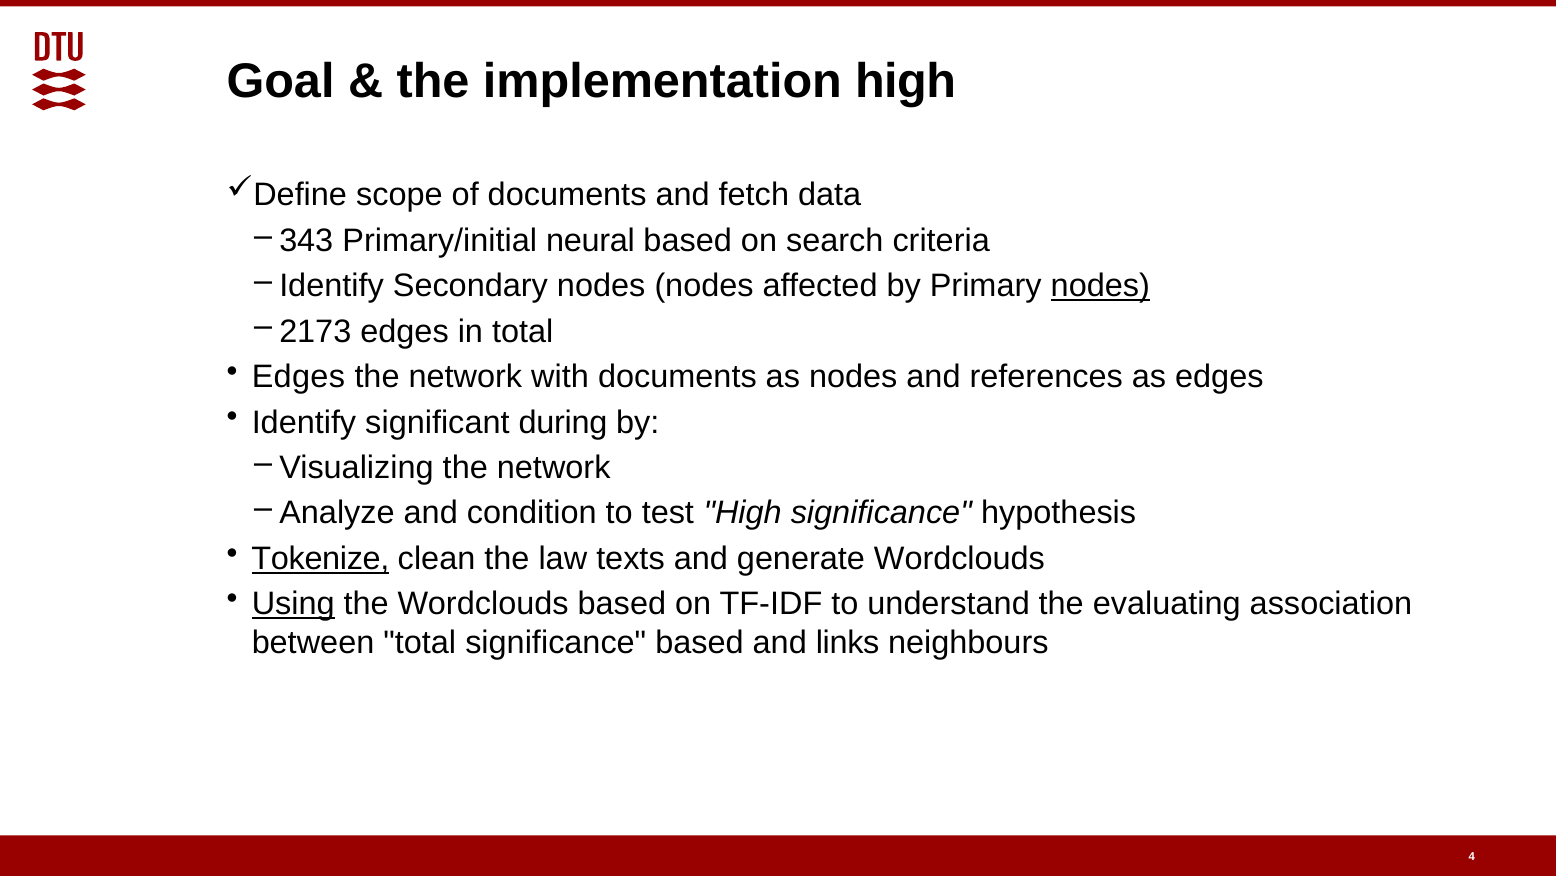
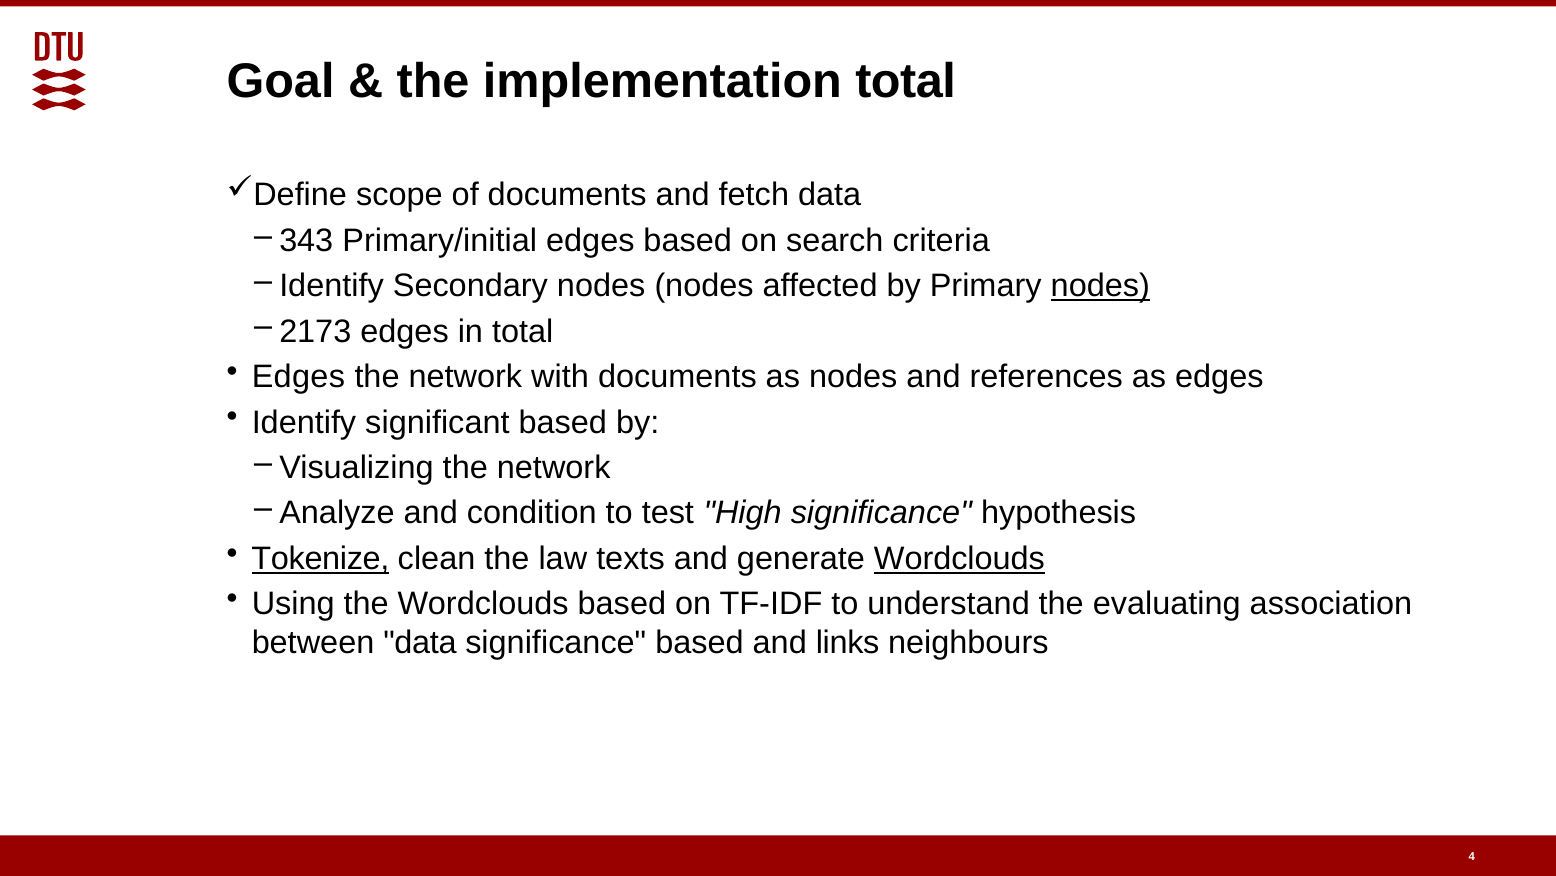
implementation high: high -> total
Primary/initial neural: neural -> edges
significant during: during -> based
Wordclouds at (959, 558) underline: none -> present
Using underline: present -> none
between total: total -> data
